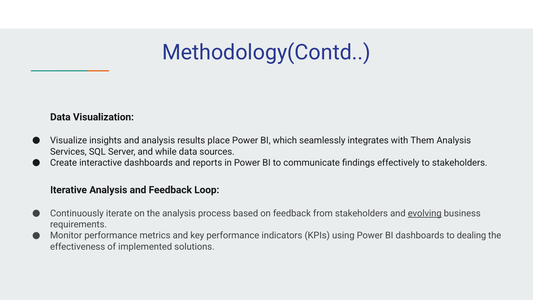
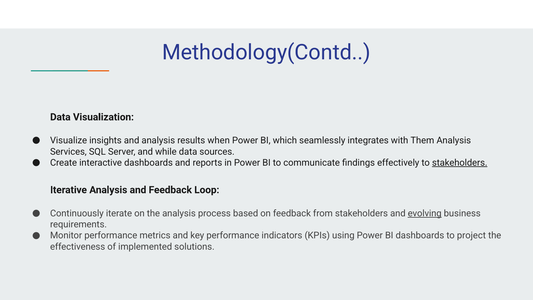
place: place -> when
stakeholders at (460, 163) underline: none -> present
dealing: dealing -> project
